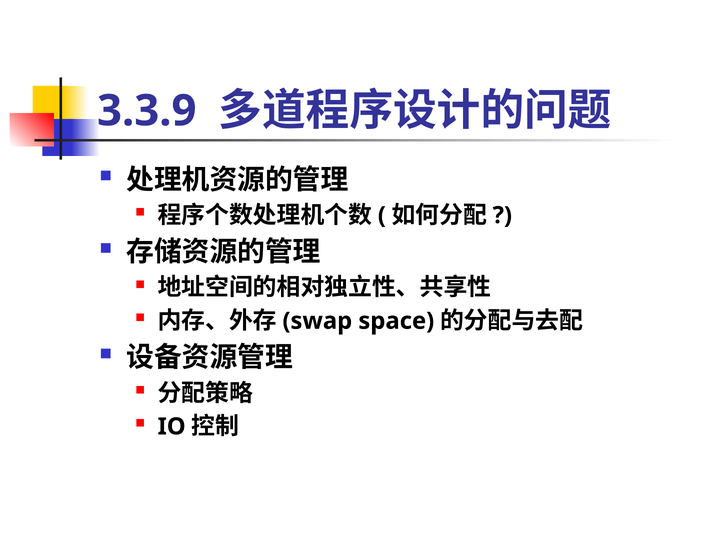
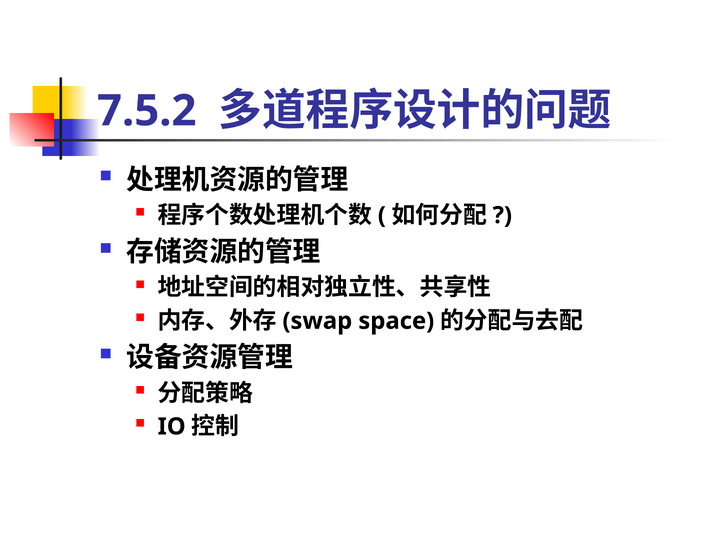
3.3.9: 3.3.9 -> 7.5.2
